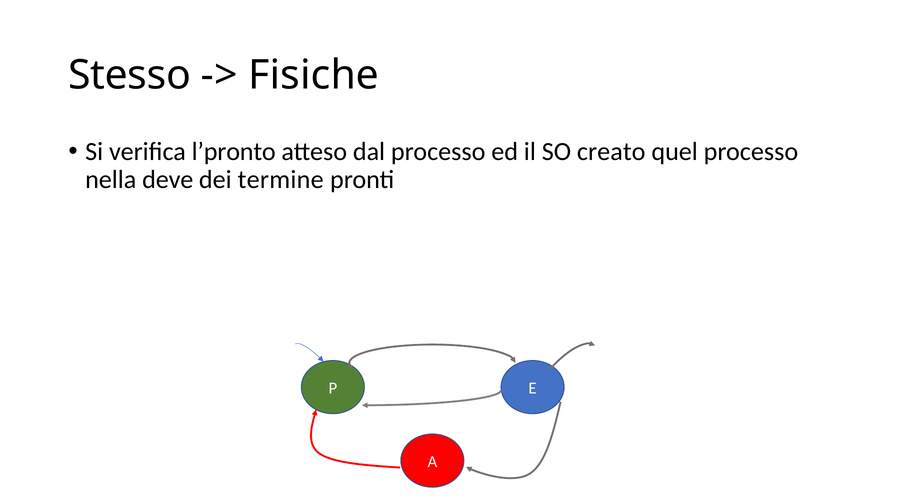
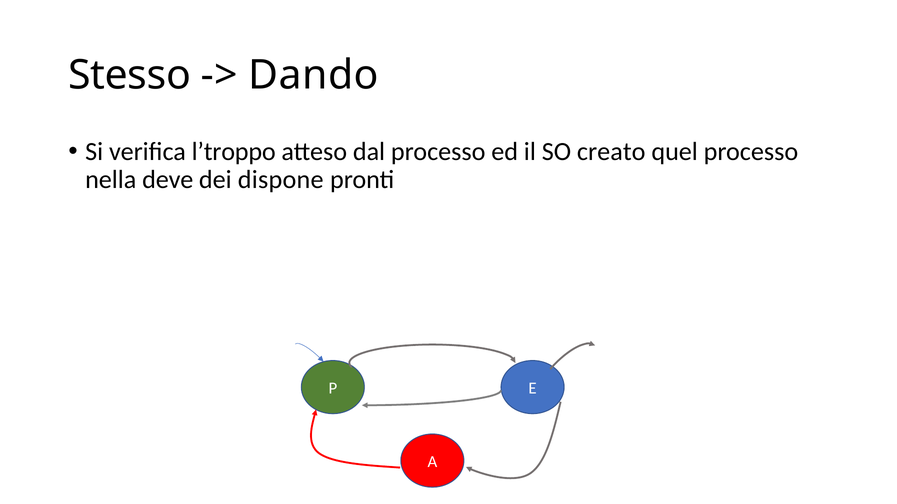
Fisiche: Fisiche -> Dando
l’pronto: l’pronto -> l’troppo
termine: termine -> dispone
